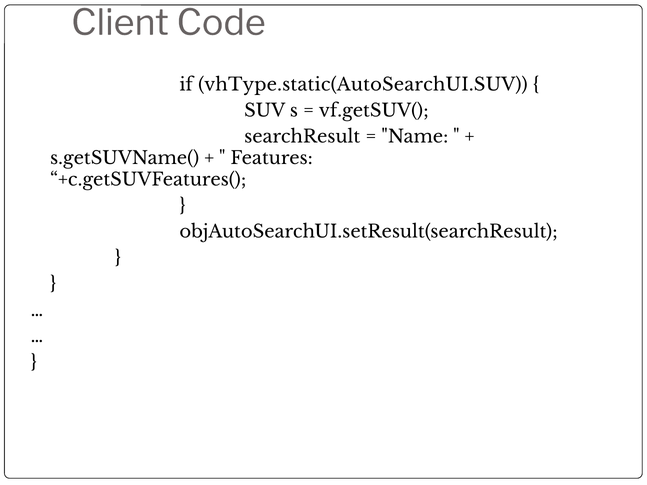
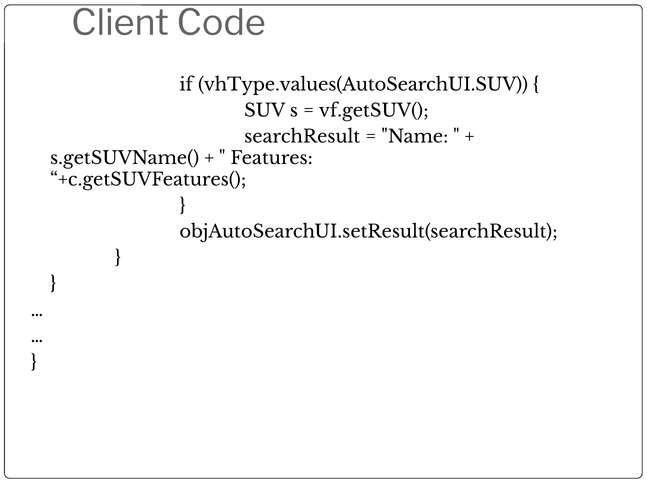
vhType.static(AutoSearchUI.SUV: vhType.static(AutoSearchUI.SUV -> vhType.values(AutoSearchUI.SUV
